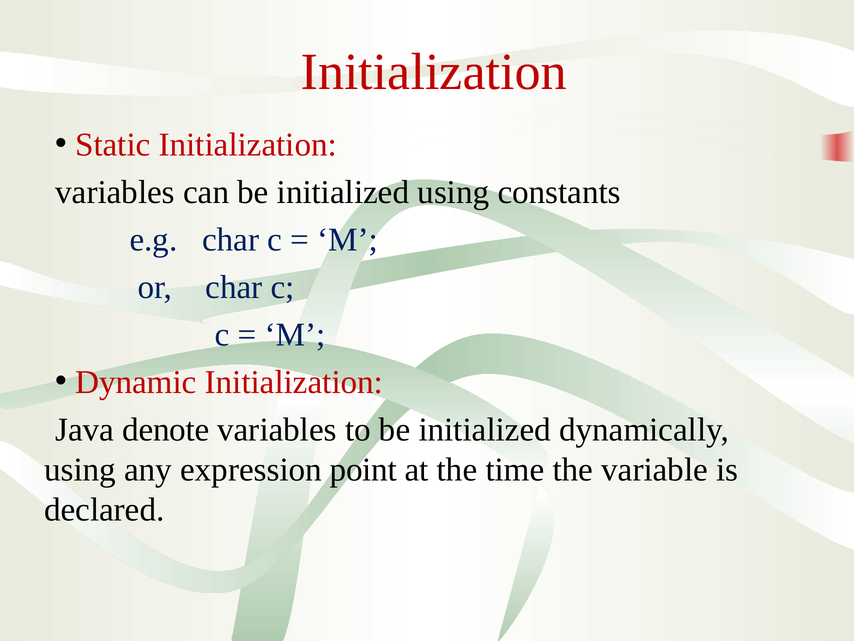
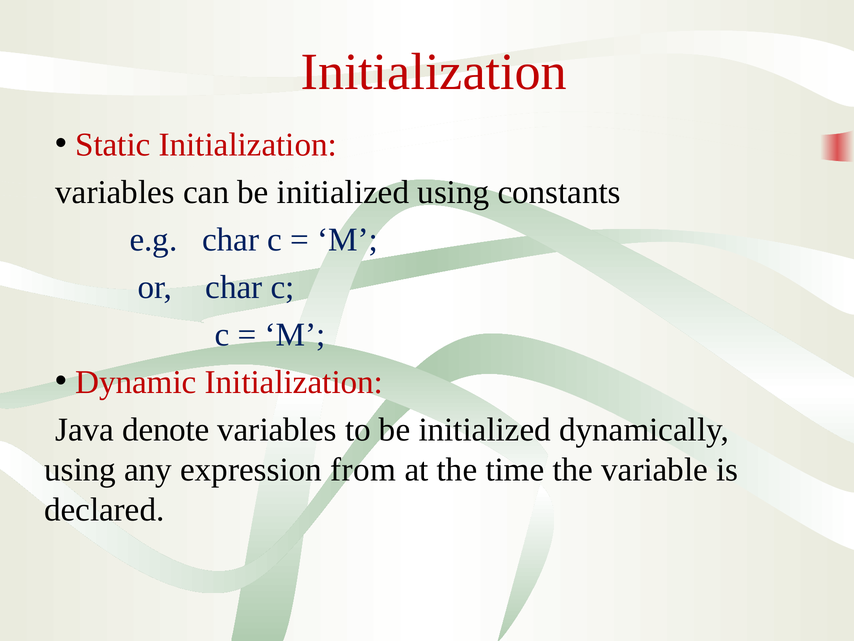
point: point -> from
